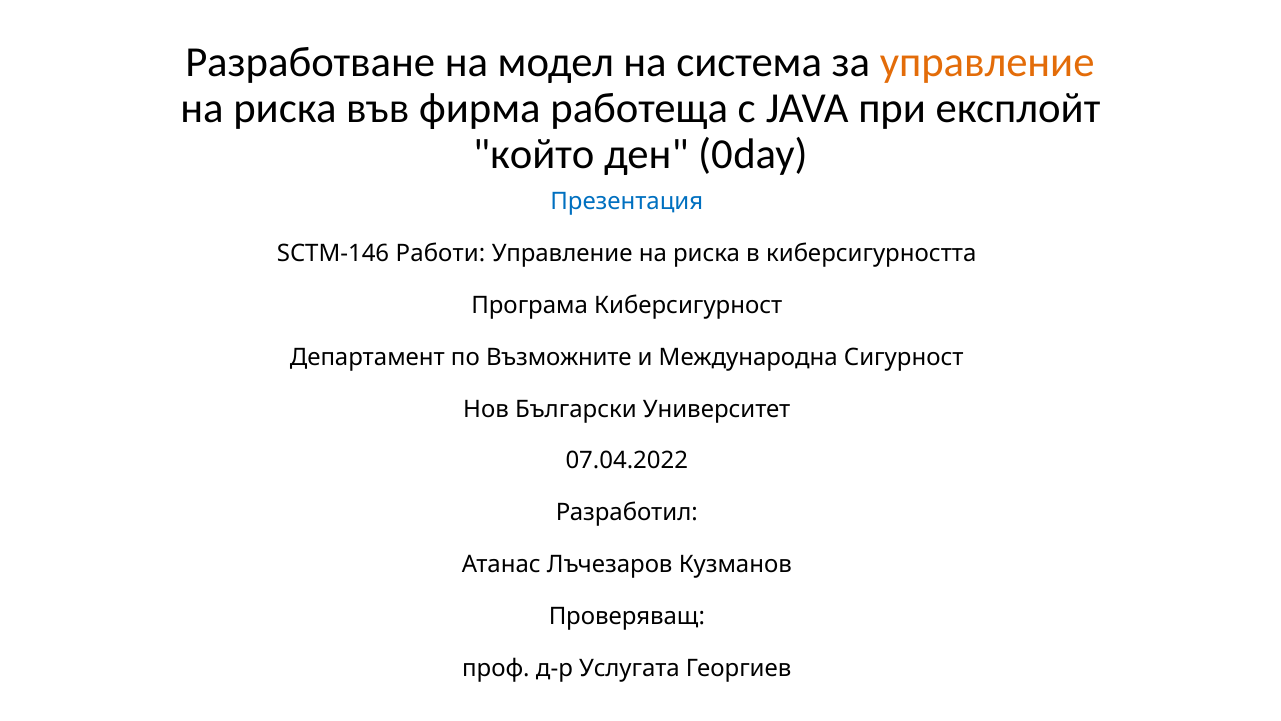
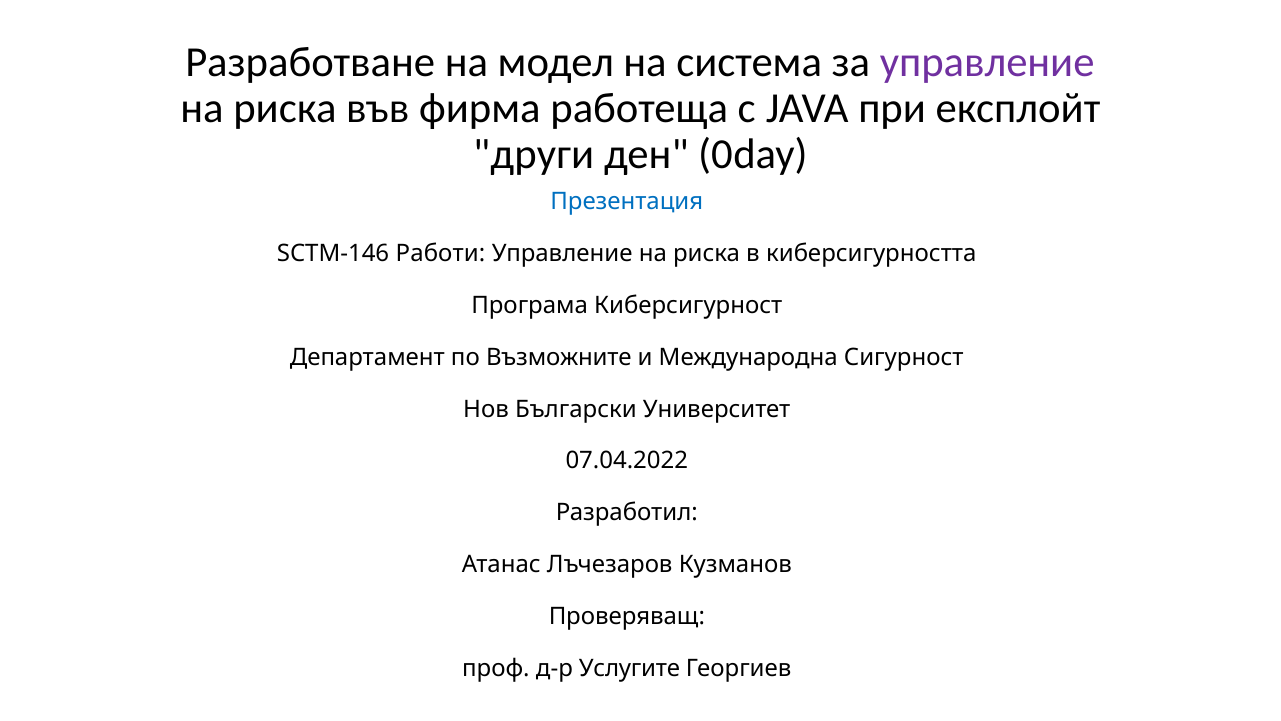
управление at (987, 62) colour: orange -> purple
който: който -> други
Услугата: Услугата -> Услугите
